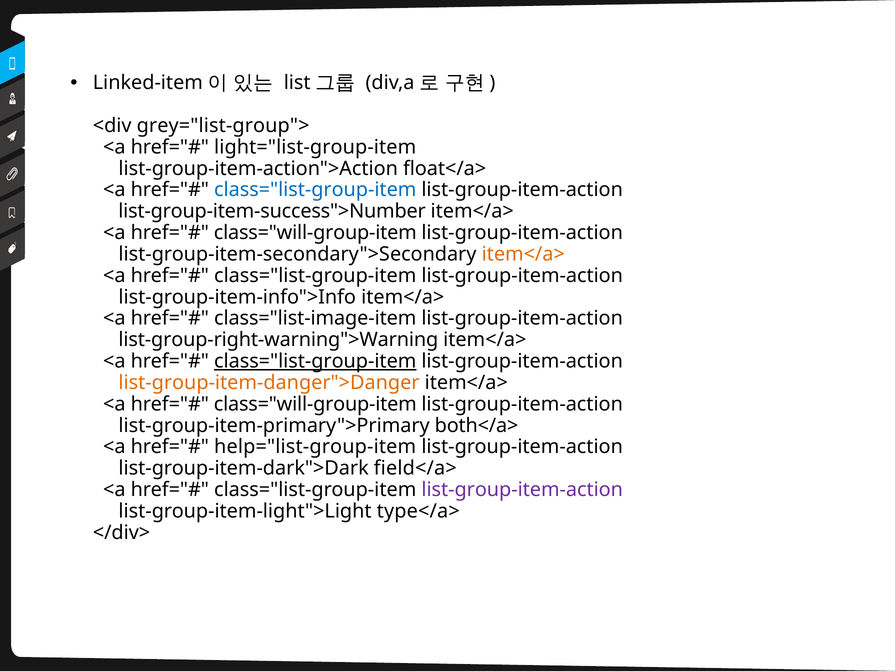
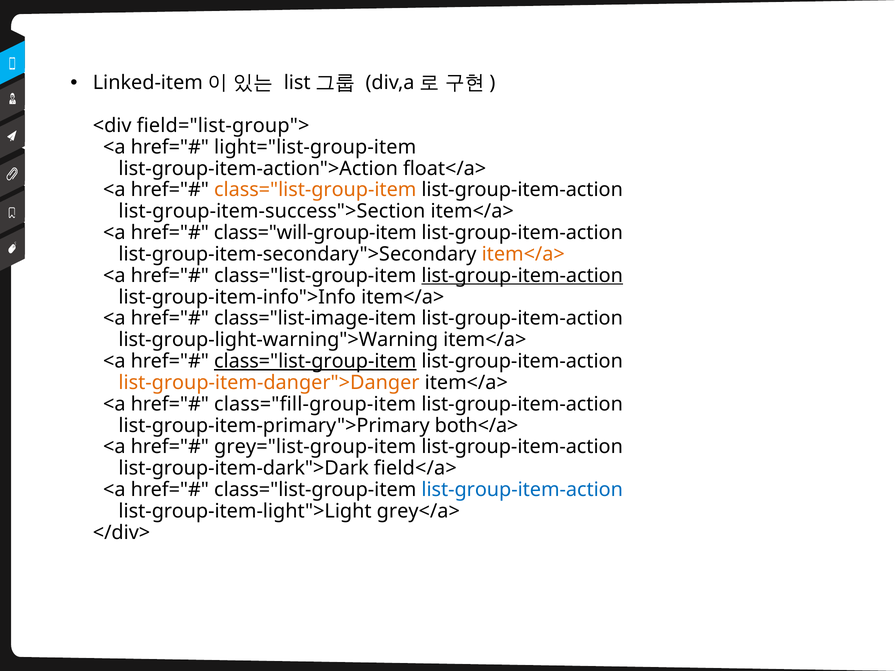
grey="list-group">: grey="list-group"> -> field="list-group">
class="list-group-item at (315, 190) colour: blue -> orange
list-group-item-success">Number: list-group-item-success">Number -> list-group-item-success">Section
list-group-item-action at (522, 276) underline: none -> present
list-group-right-warning">Warning: list-group-right-warning">Warning -> list-group-light-warning">Warning
class="will-group-item at (315, 404): class="will-group-item -> class="fill-group-item
help="list-group-item: help="list-group-item -> grey="list-group-item
list-group-item-action at (522, 490) colour: purple -> blue
type</a>: type</a> -> grey</a>
